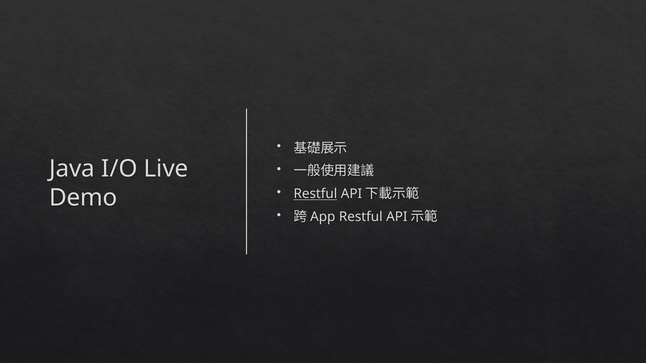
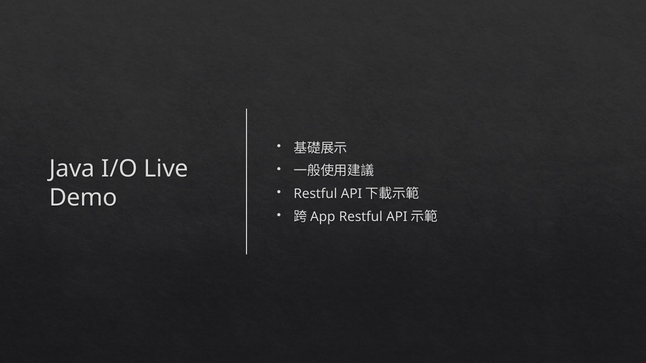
Restful at (315, 194) underline: present -> none
